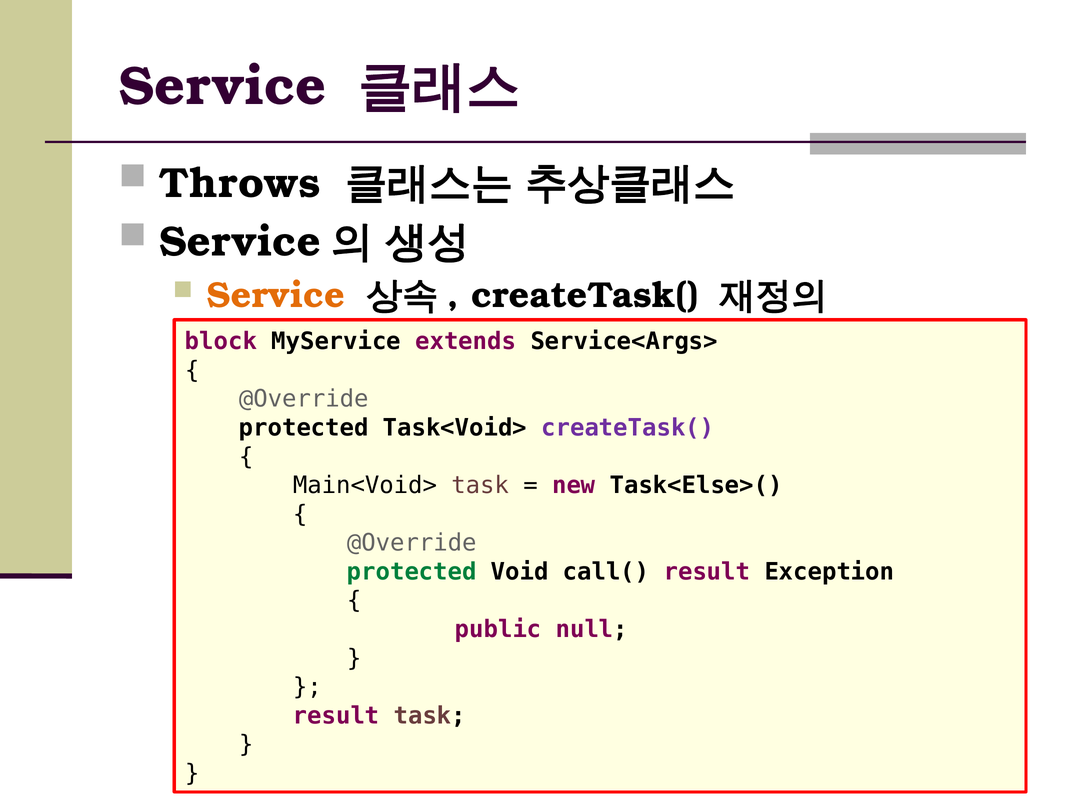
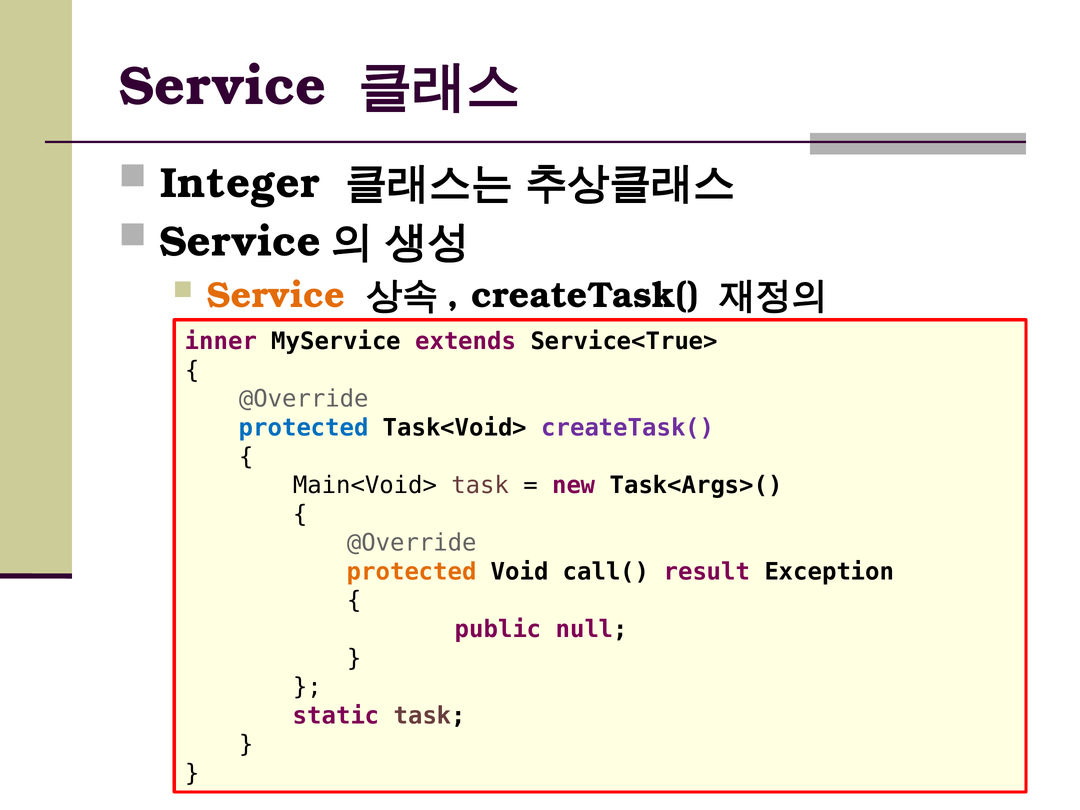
Throws: Throws -> Integer
block: block -> inner
Service<Args>: Service<Args> -> Service<True>
protected at (304, 428) colour: black -> blue
Task<Else>(: Task<Else>( -> Task<Args>(
protected at (412, 572) colour: green -> orange
result at (336, 716): result -> static
